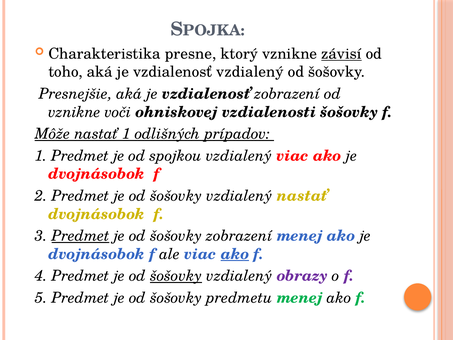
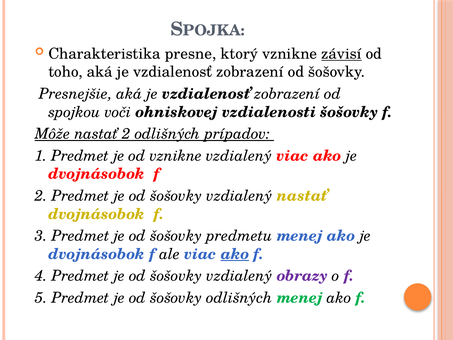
vzdialený at (250, 72): vzdialený -> zobrazení
vznikne at (74, 112): vznikne -> spojkou
nastať 1: 1 -> 2
od spojkou: spojkou -> vznikne
Predmet at (80, 236) underline: present -> none
šošovky zobrazení: zobrazení -> predmetu
šošovky at (176, 276) underline: present -> none
šošovky predmetu: predmetu -> odlišných
